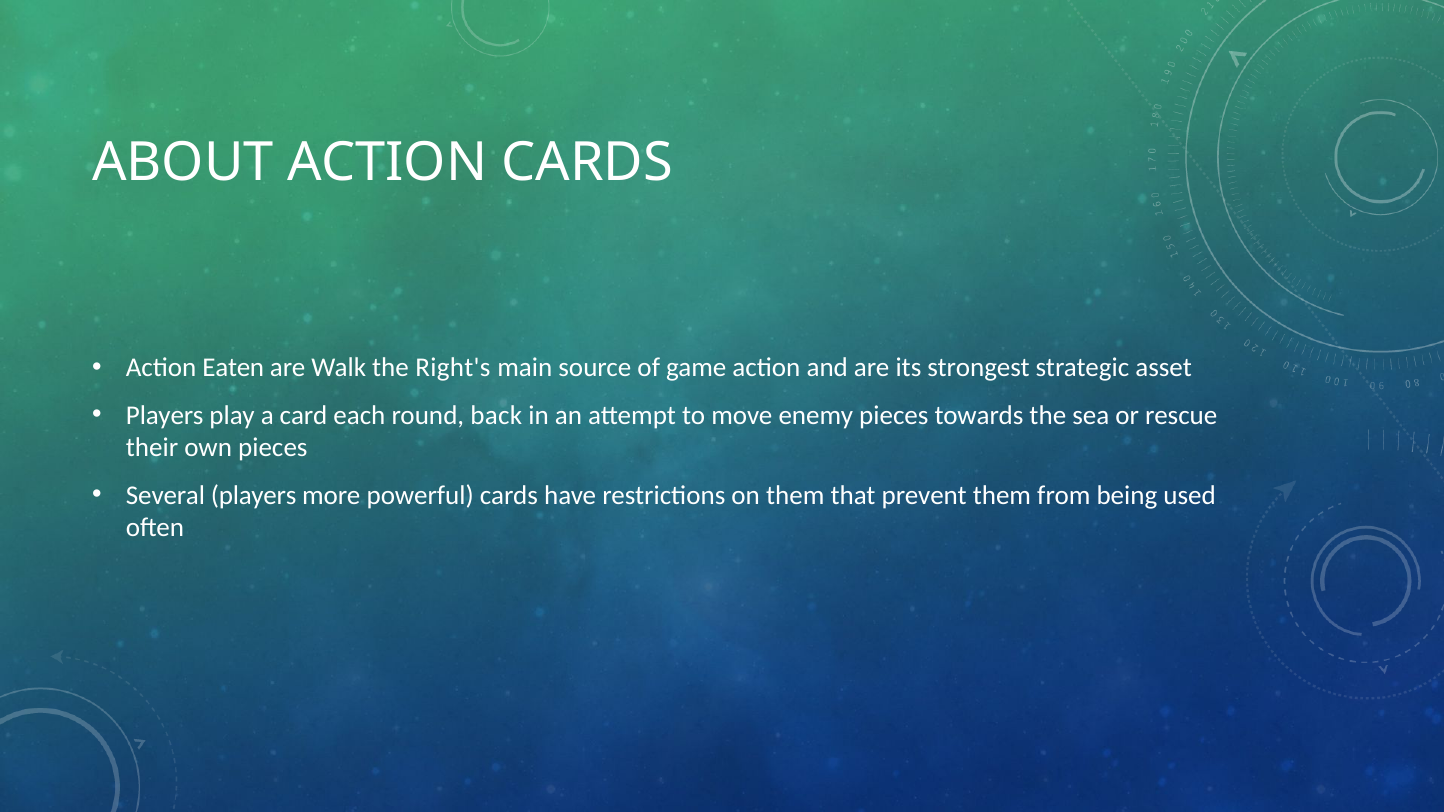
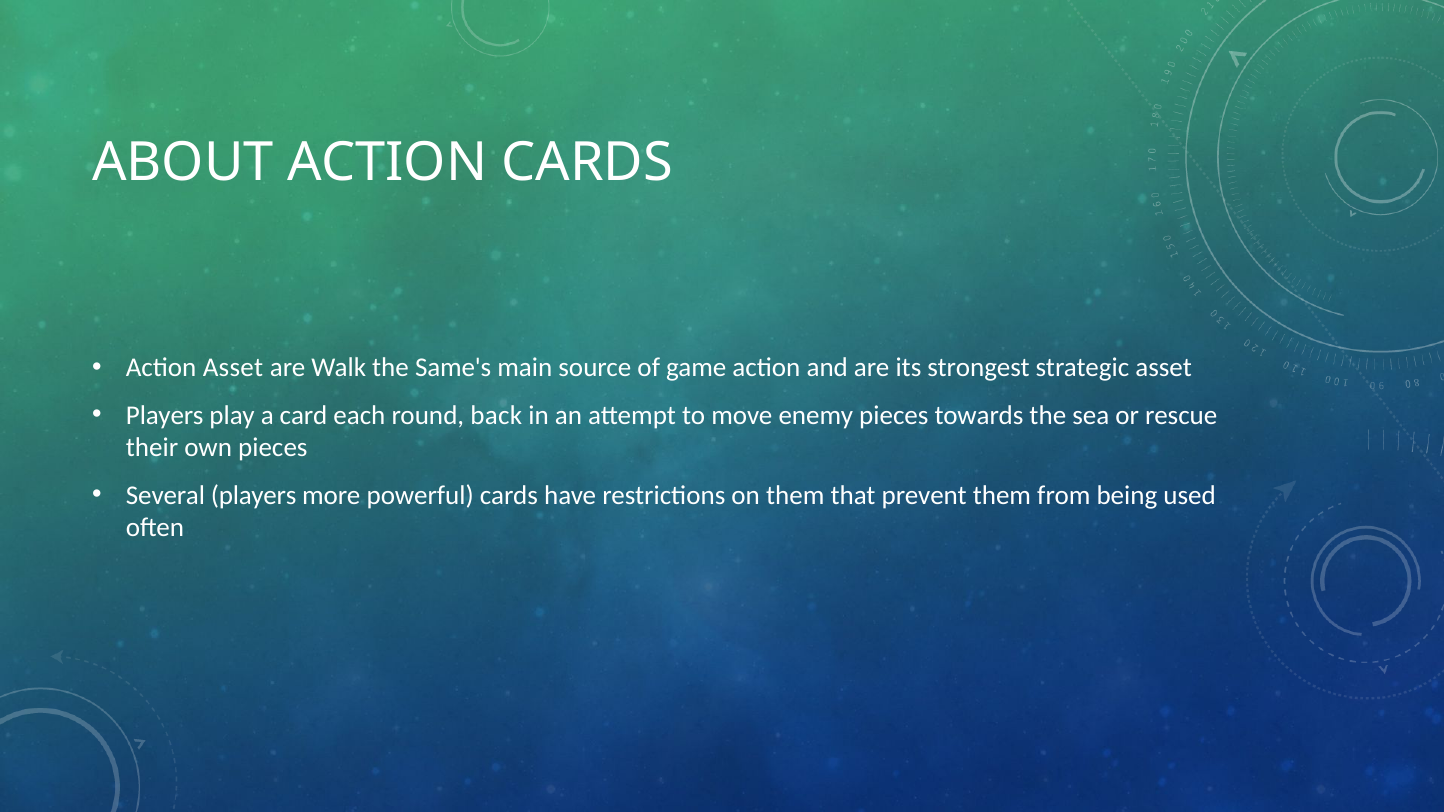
Action Eaten: Eaten -> Asset
Right's: Right's -> Same's
